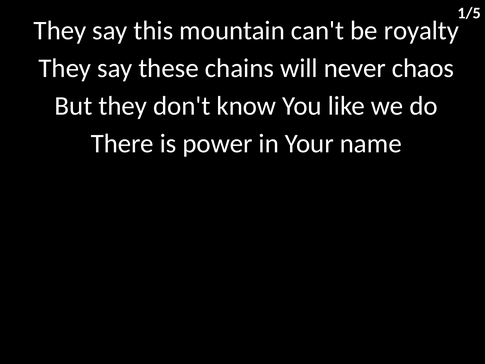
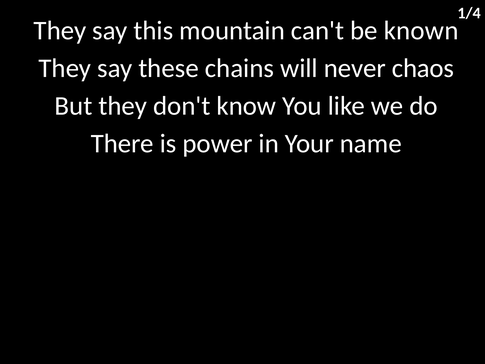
1/5: 1/5 -> 1/4
royalty: royalty -> known
